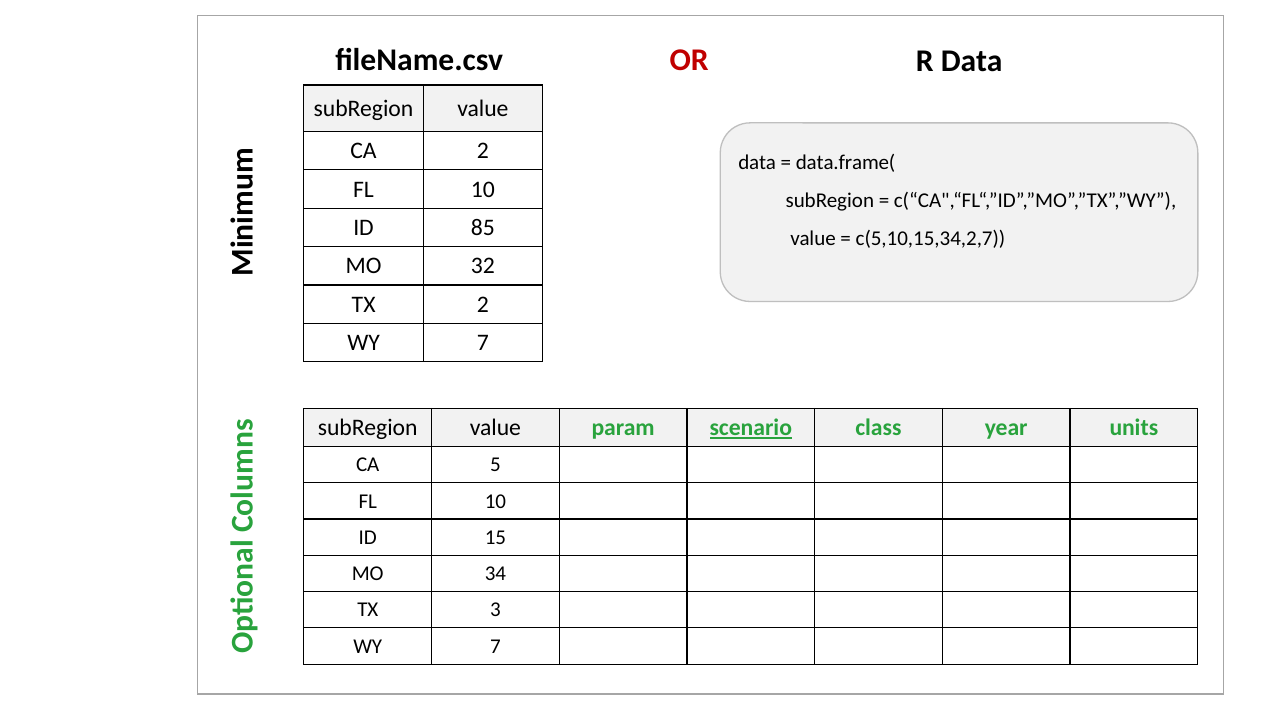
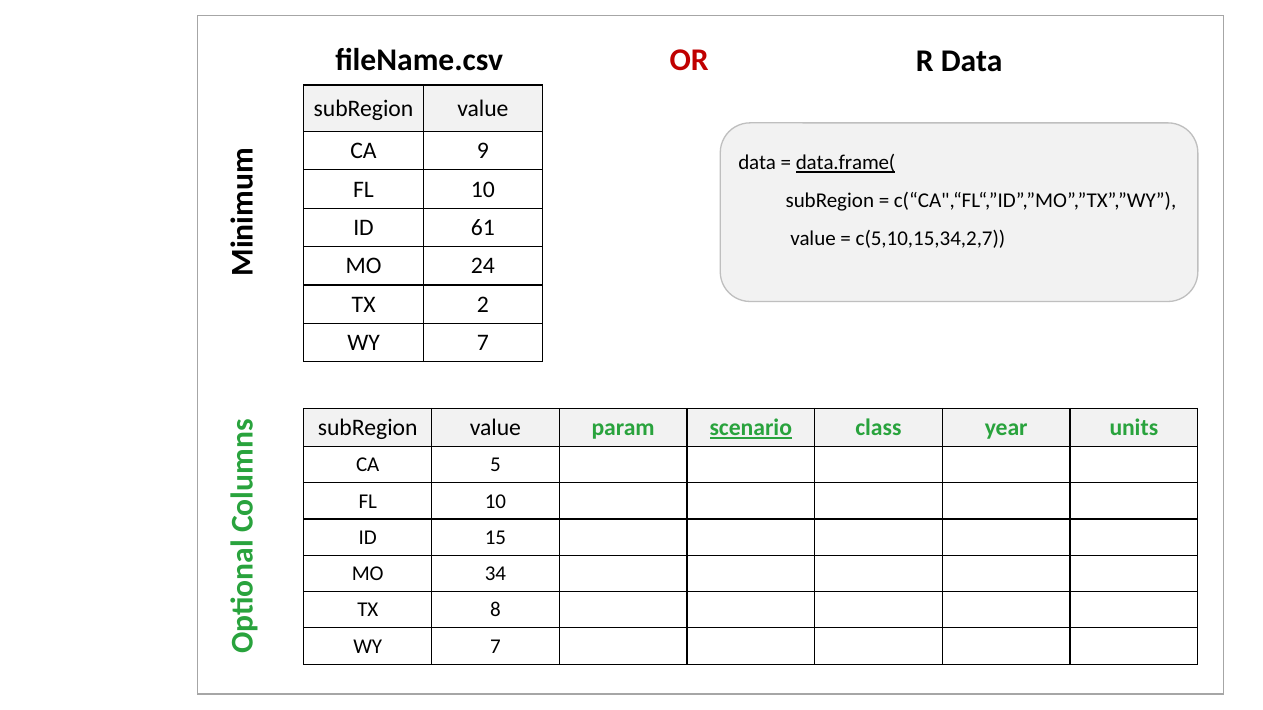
CA 2: 2 -> 9
data.frame( underline: none -> present
85: 85 -> 61
32: 32 -> 24
3: 3 -> 8
